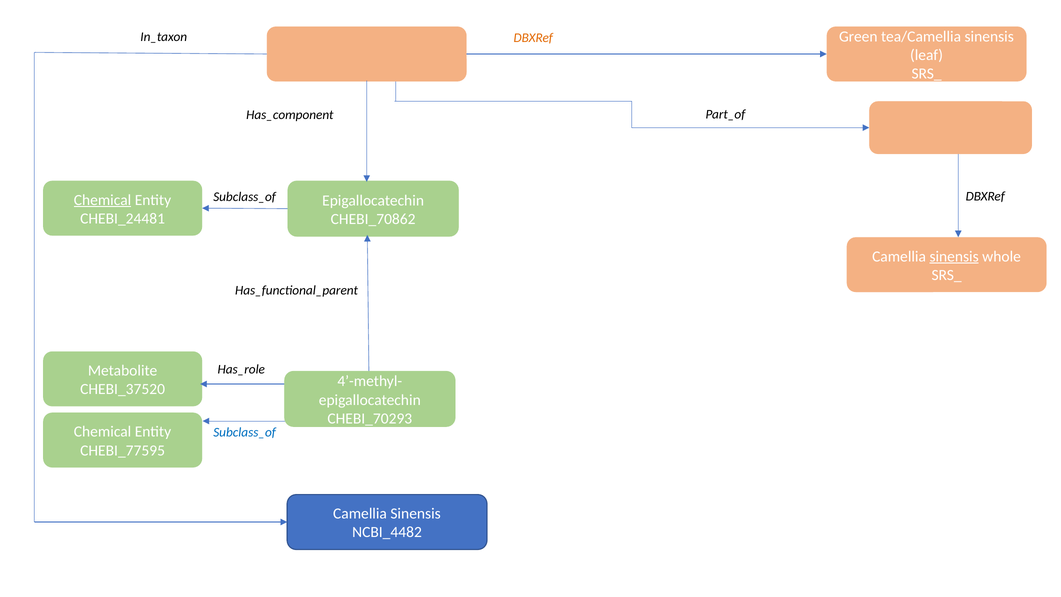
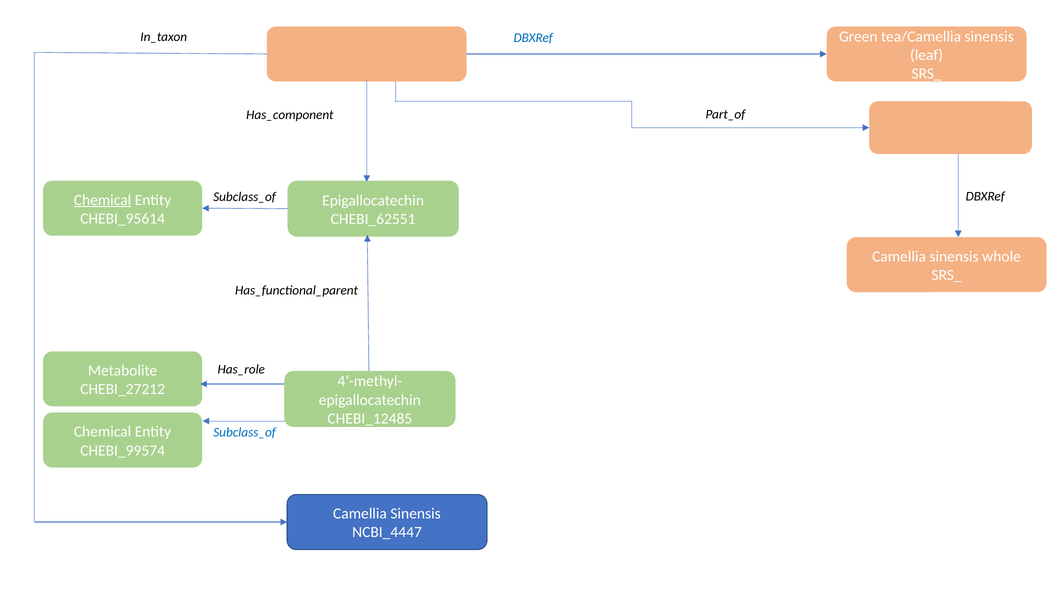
DBXRef at (533, 38) colour: orange -> blue
CHEBI_24481: CHEBI_24481 -> CHEBI_95614
CHEBI_70862: CHEBI_70862 -> CHEBI_62551
sinensis at (954, 256) underline: present -> none
CHEBI_37520: CHEBI_37520 -> CHEBI_27212
CHEBI_70293: CHEBI_70293 -> CHEBI_12485
CHEBI_77595: CHEBI_77595 -> CHEBI_99574
NCBI_4482: NCBI_4482 -> NCBI_4447
